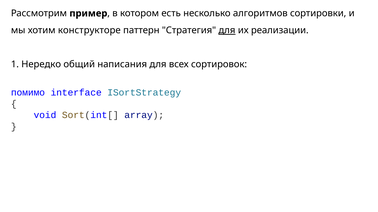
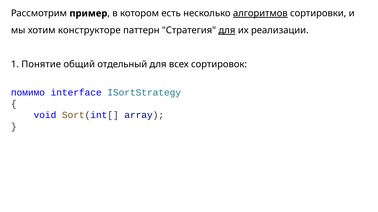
алгоритмов underline: none -> present
Нередко: Нередко -> Понятие
написания: написания -> отдельный
